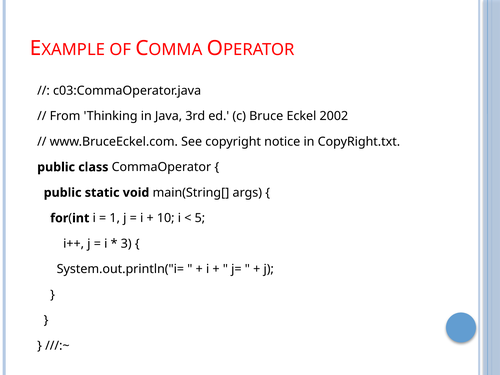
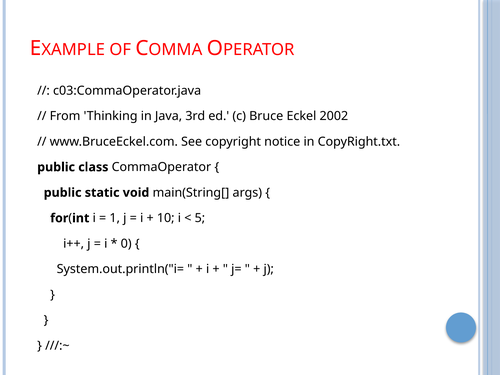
3: 3 -> 0
